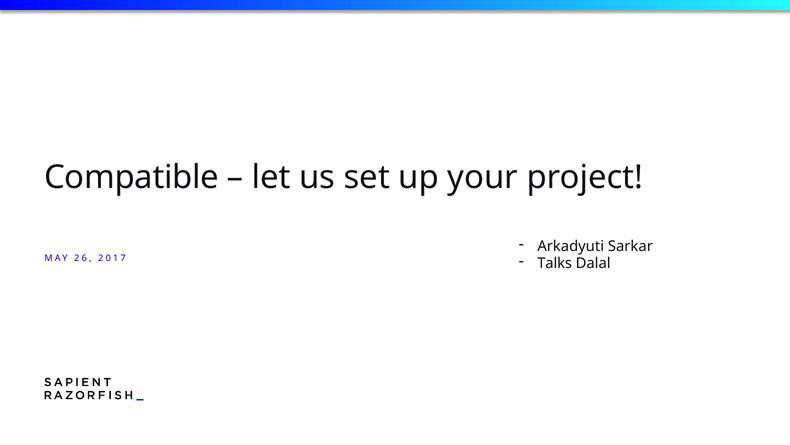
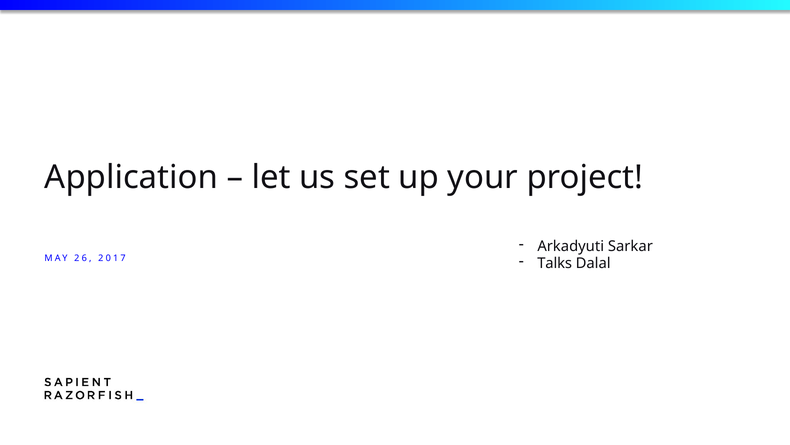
Compatible: Compatible -> Application
